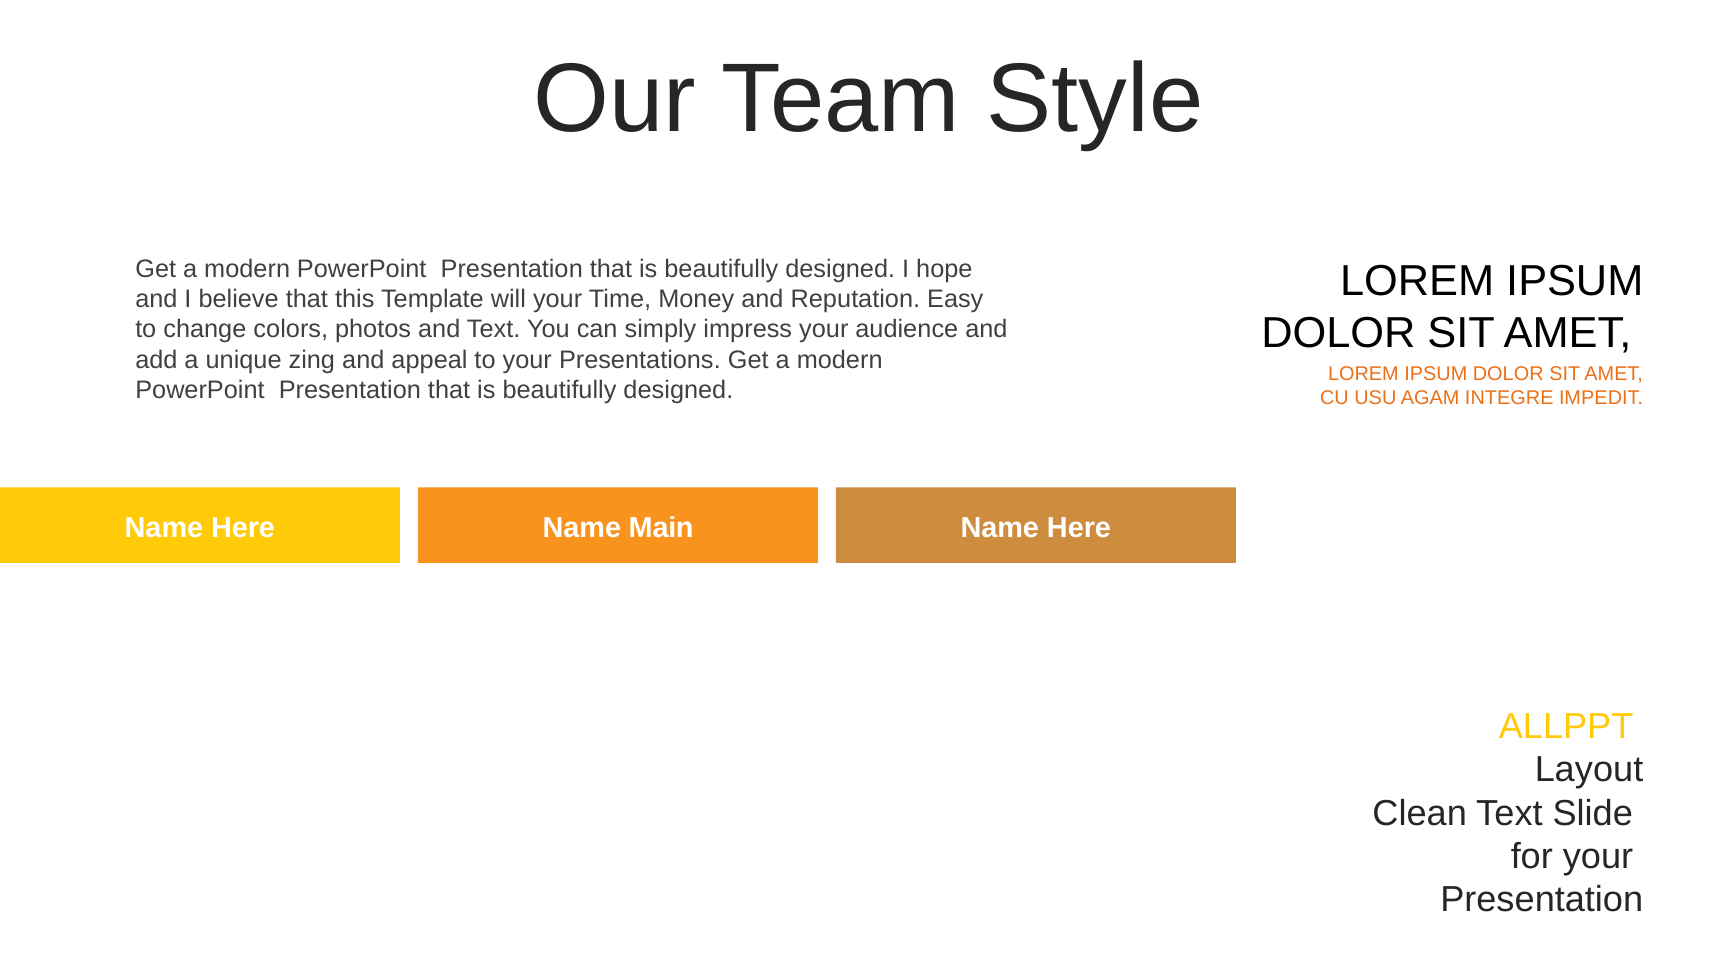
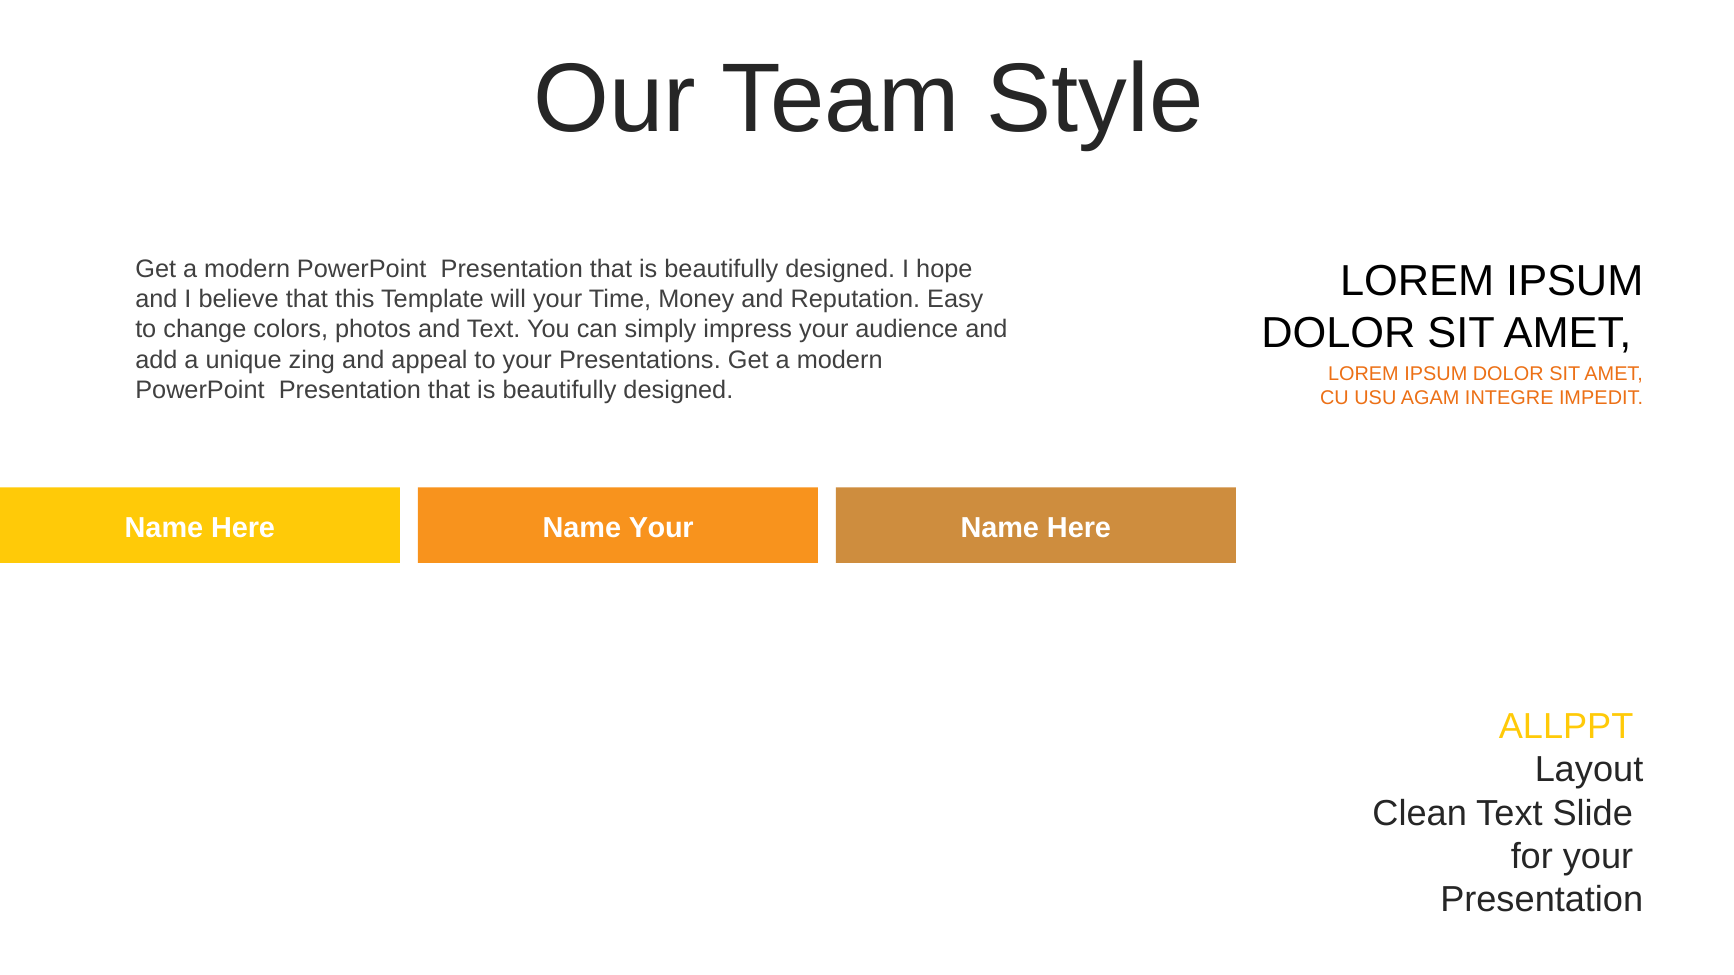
Name Main: Main -> Your
